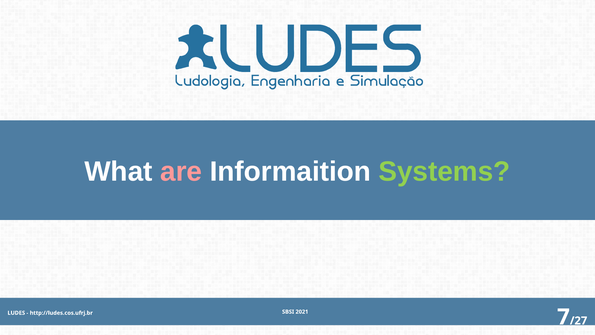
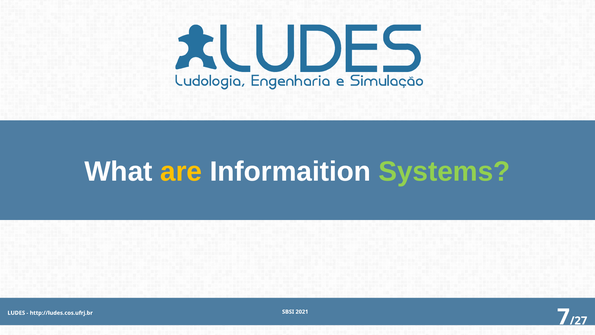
are colour: pink -> yellow
